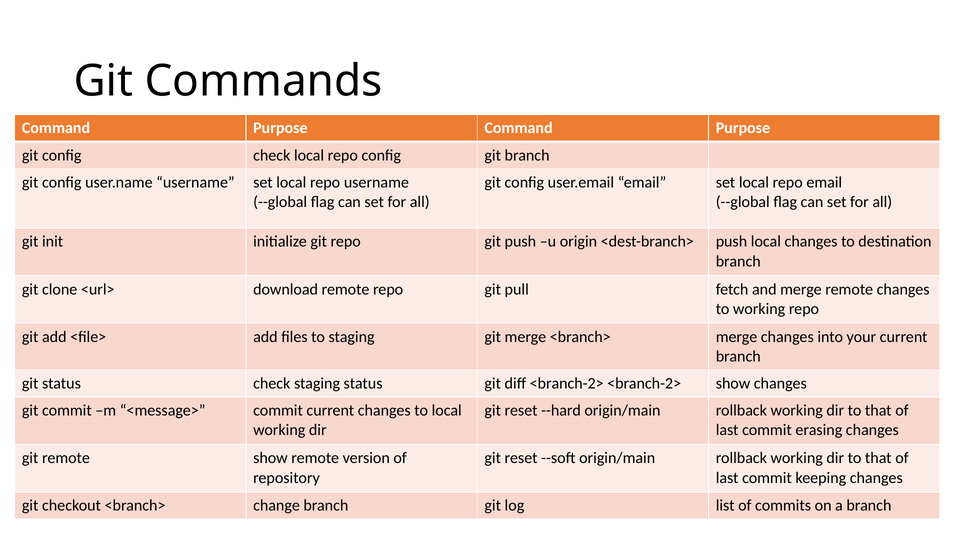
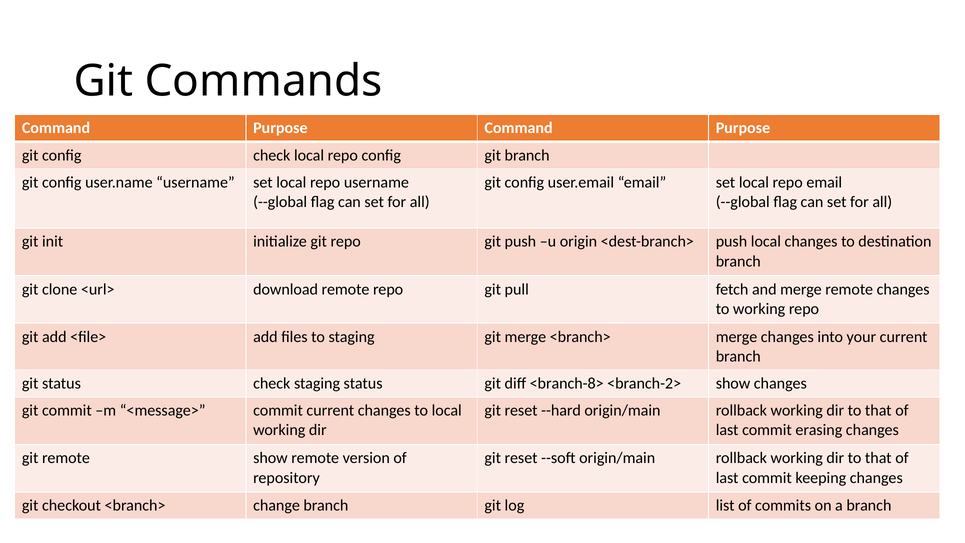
diff <branch-2>: <branch-2> -> <branch-8>
